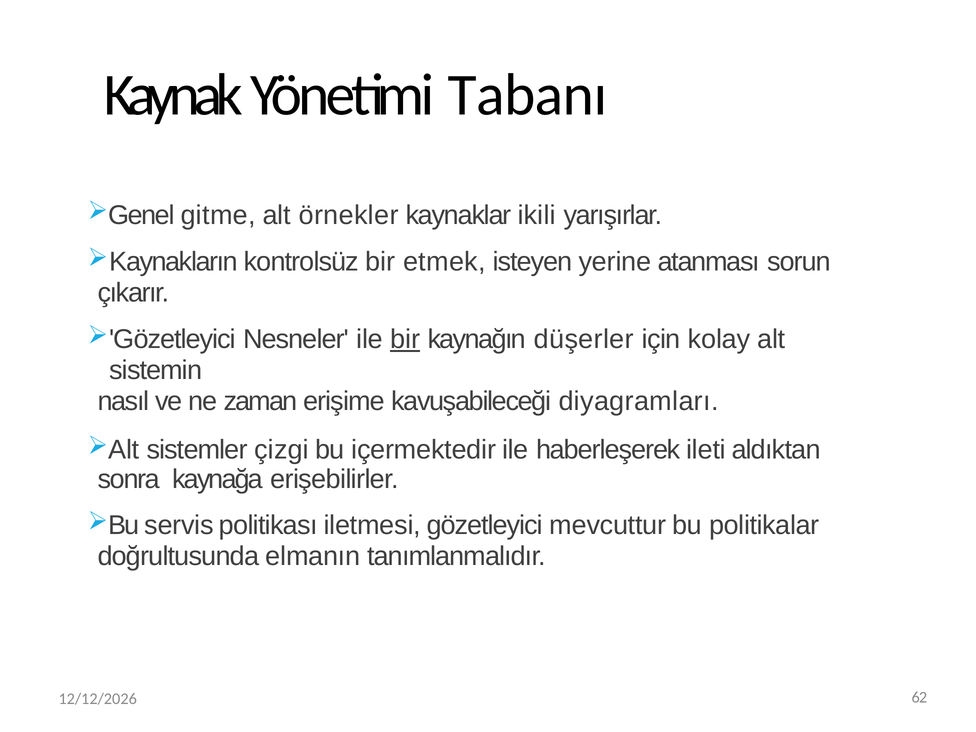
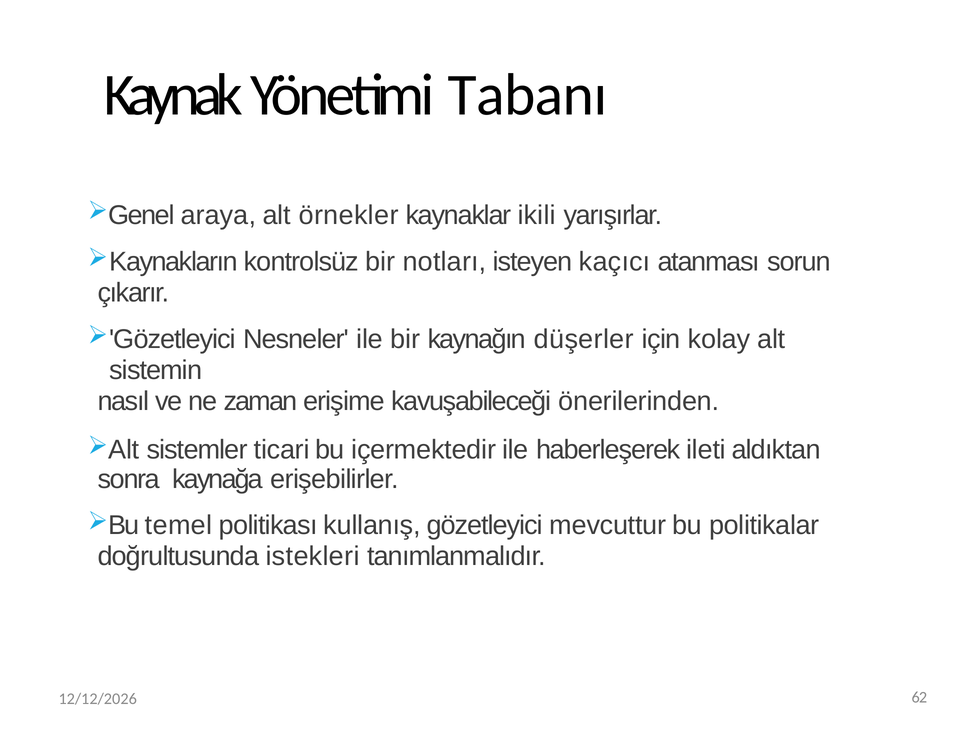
gitme: gitme -> araya
etmek: etmek -> notları
yerine: yerine -> kaçıcı
bir at (405, 339) underline: present -> none
diyagramları: diyagramları -> önerilerinden
çizgi: çizgi -> ticari
servis: servis -> temel
iletmesi: iletmesi -> kullanış
elmanın: elmanın -> istekleri
